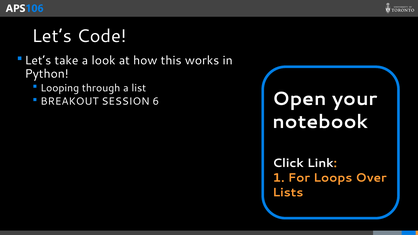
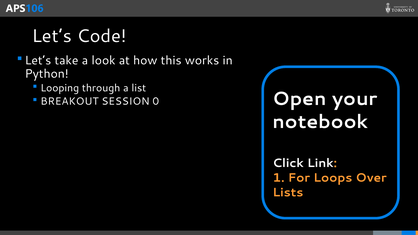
6: 6 -> 0
